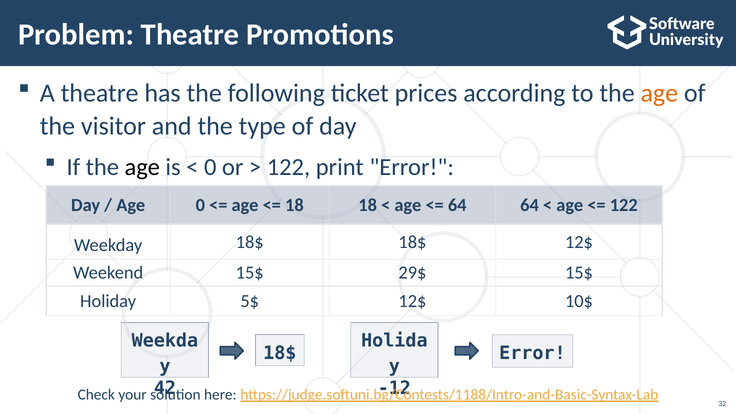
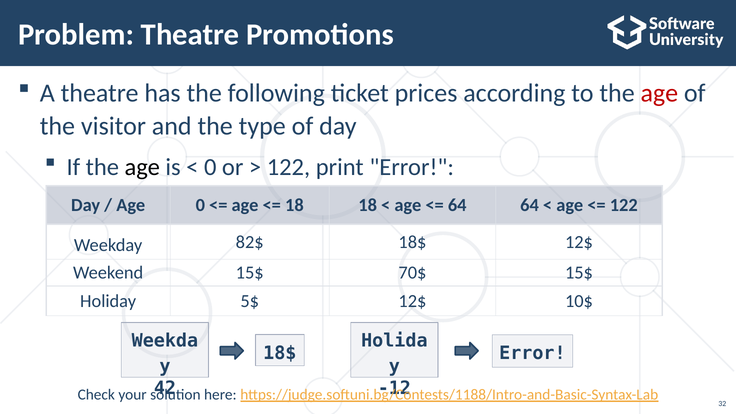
age at (659, 93) colour: orange -> red
Weekday 18$: 18$ -> 82$
29$: 29$ -> 70$
